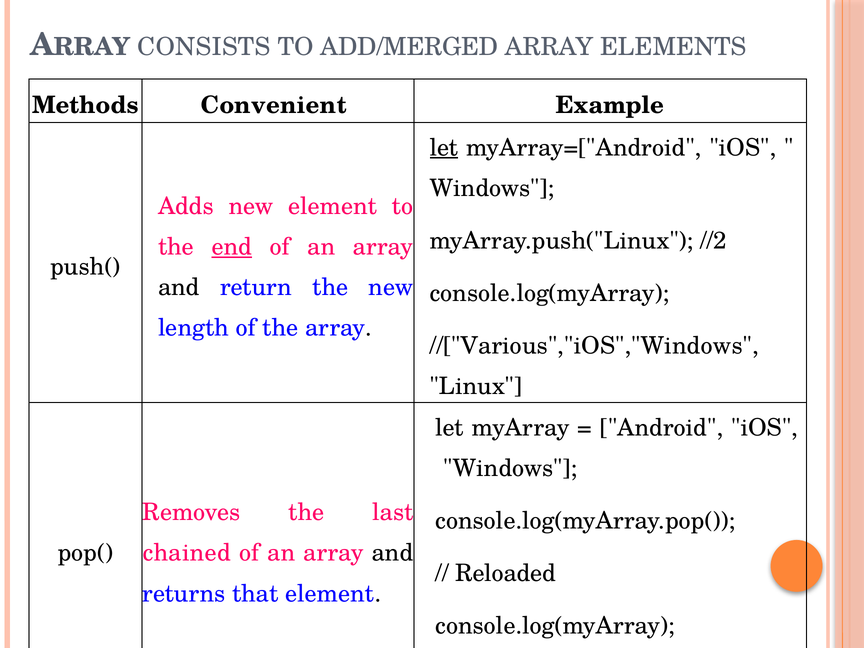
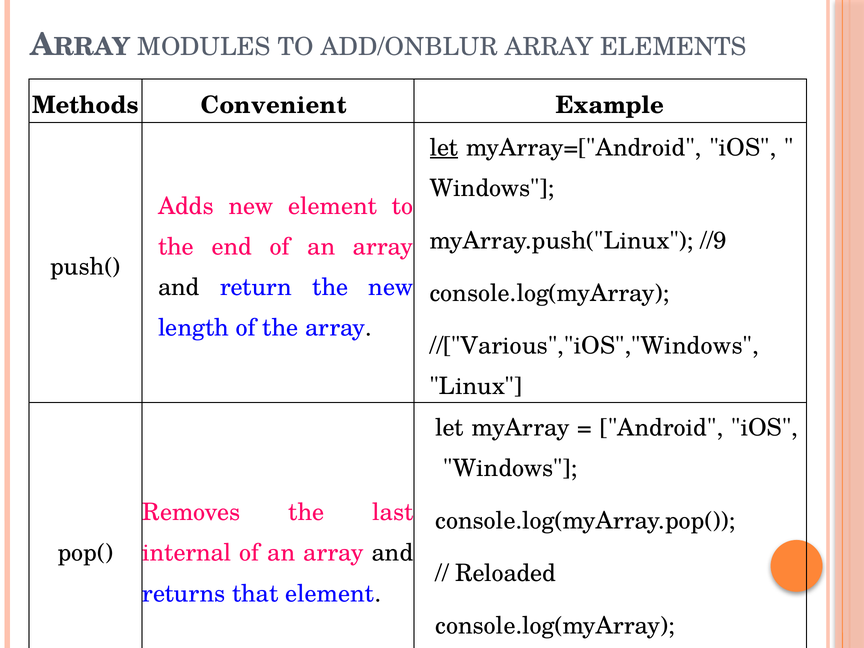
CONSISTS: CONSISTS -> MODULES
ADD/MERGED: ADD/MERGED -> ADD/ONBLUR
//2: //2 -> //9
end underline: present -> none
chained: chained -> internal
